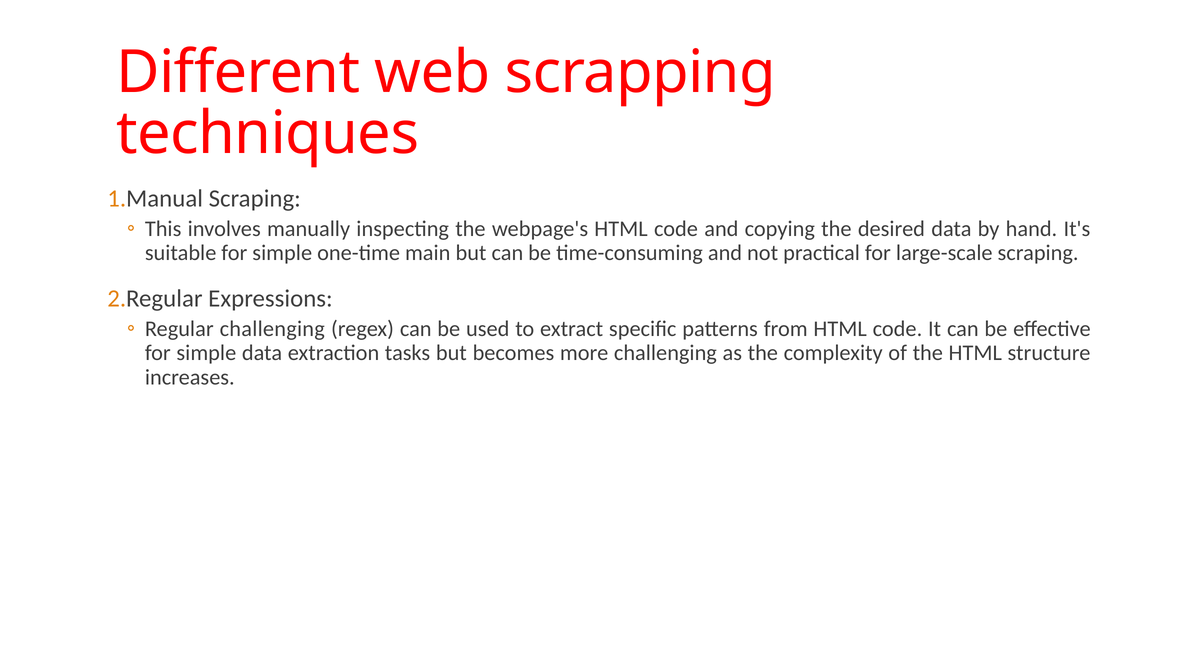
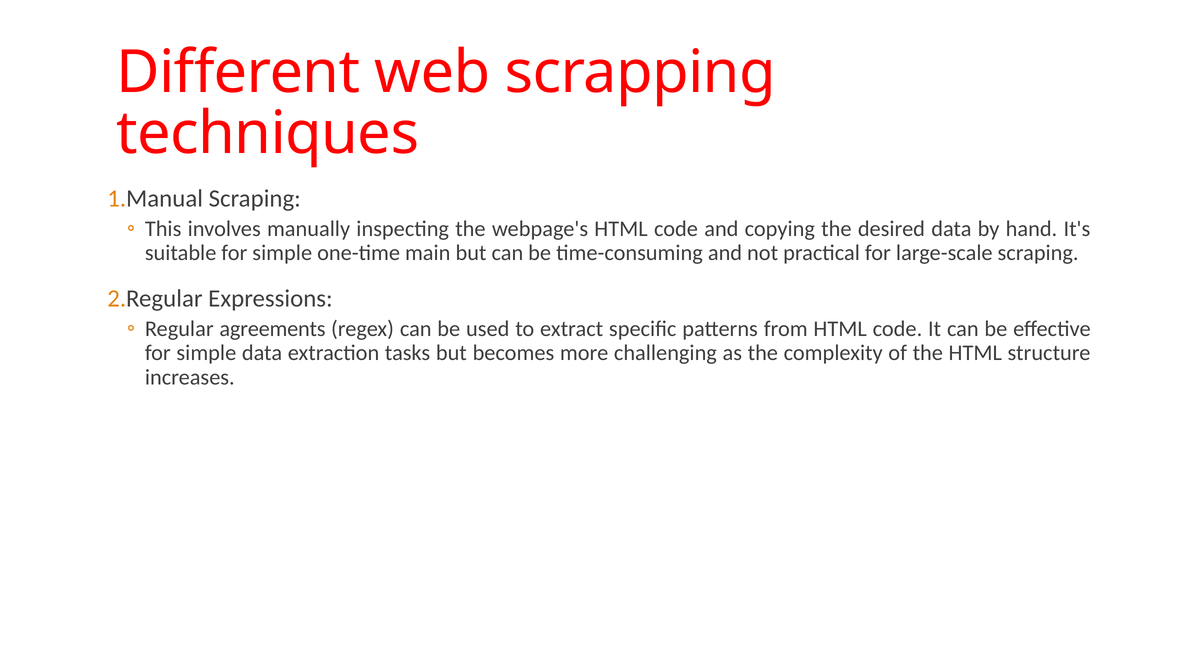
Regular challenging: challenging -> agreements
